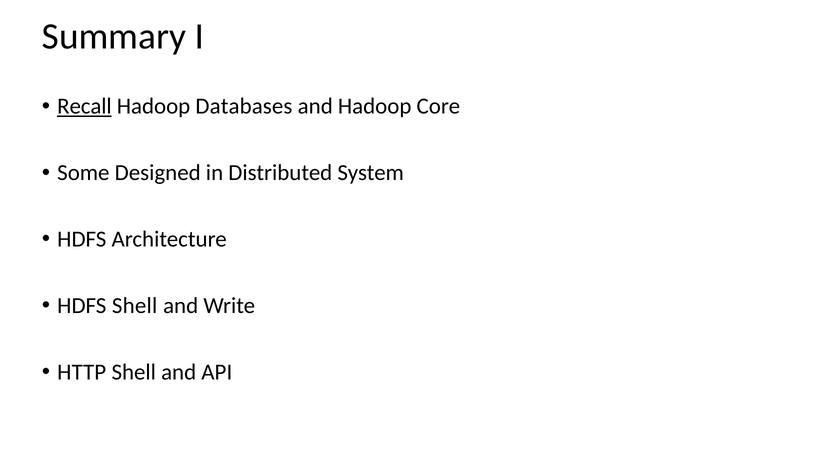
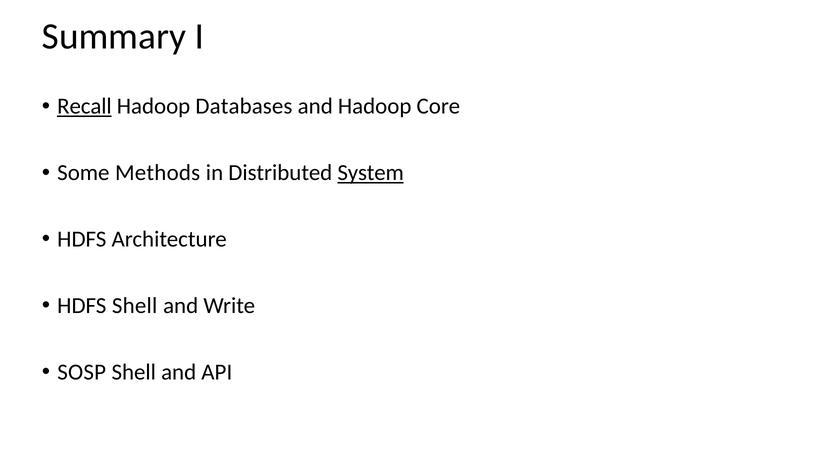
Designed: Designed -> Methods
System underline: none -> present
HTTP: HTTP -> SOSP
